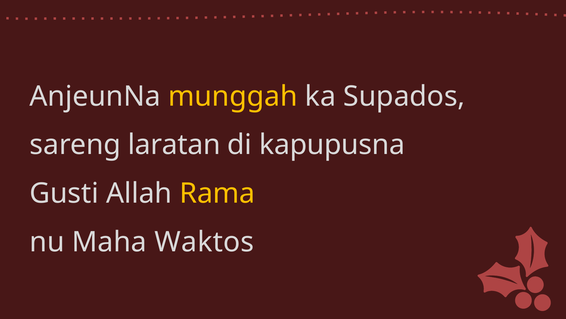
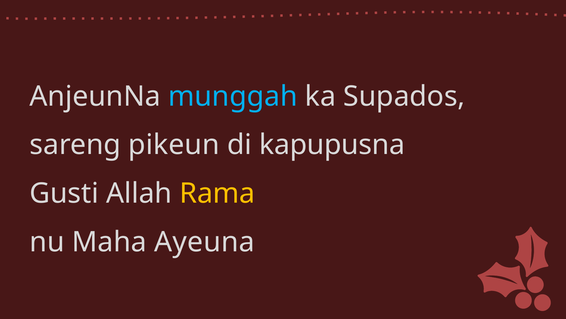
munggah colour: yellow -> light blue
laratan: laratan -> pikeun
Waktos: Waktos -> Ayeuna
